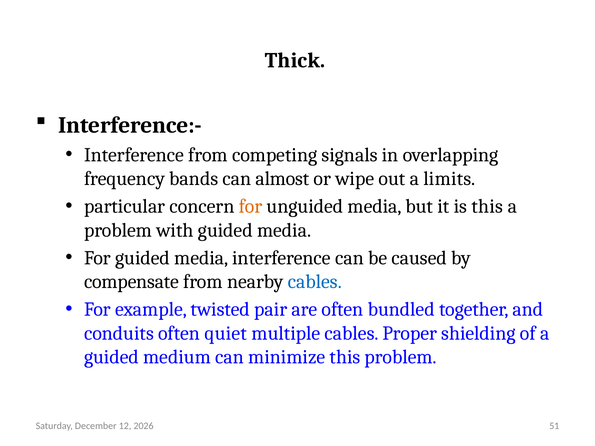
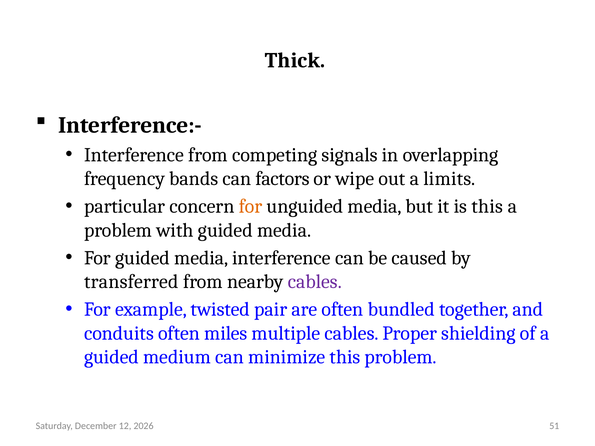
almost: almost -> factors
compensate: compensate -> transferred
cables at (315, 282) colour: blue -> purple
quiet: quiet -> miles
